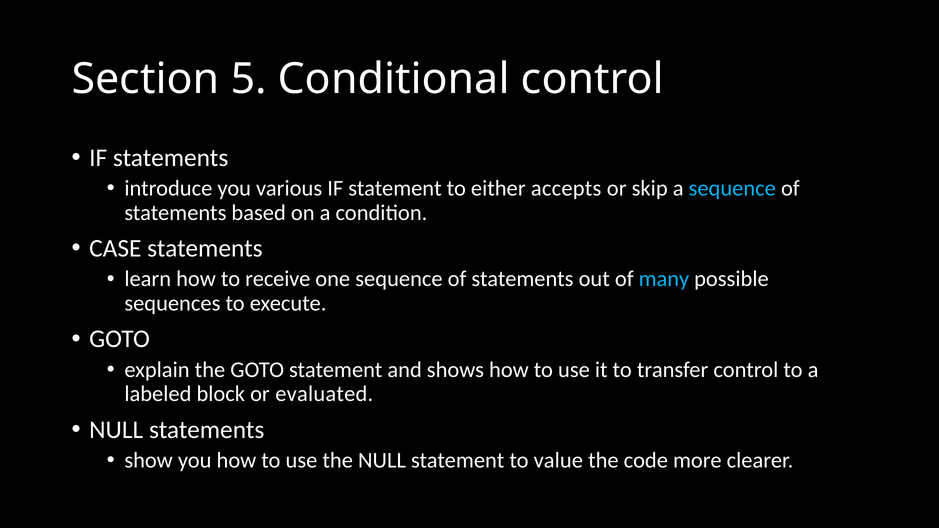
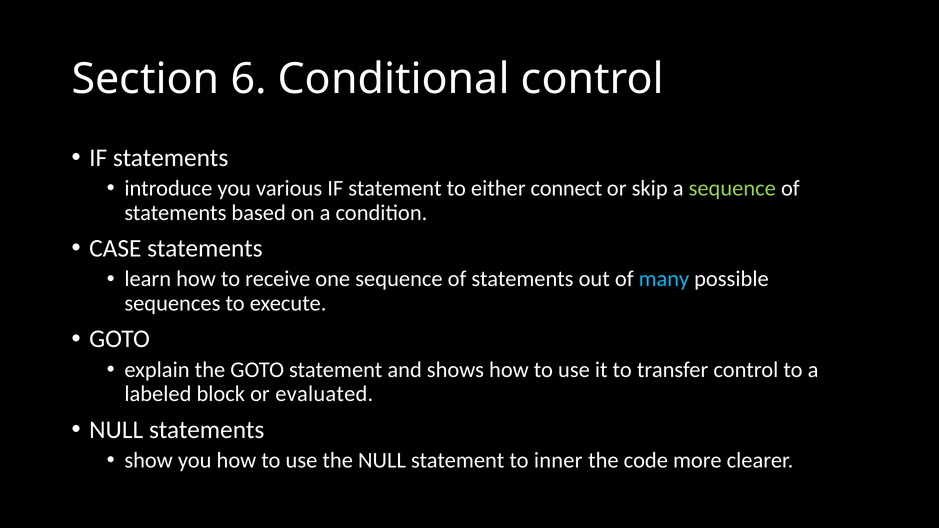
5: 5 -> 6
accepts: accepts -> connect
sequence at (732, 188) colour: light blue -> light green
value: value -> inner
